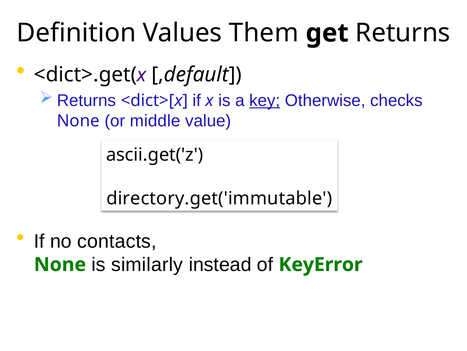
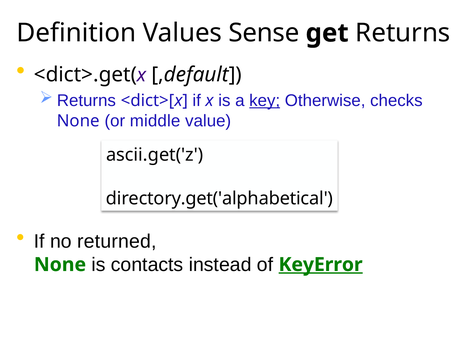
Them: Them -> Sense
directory.get('immutable: directory.get('immutable -> directory.get('alphabetical
contacts: contacts -> returned
similarly: similarly -> contacts
KeyError underline: none -> present
